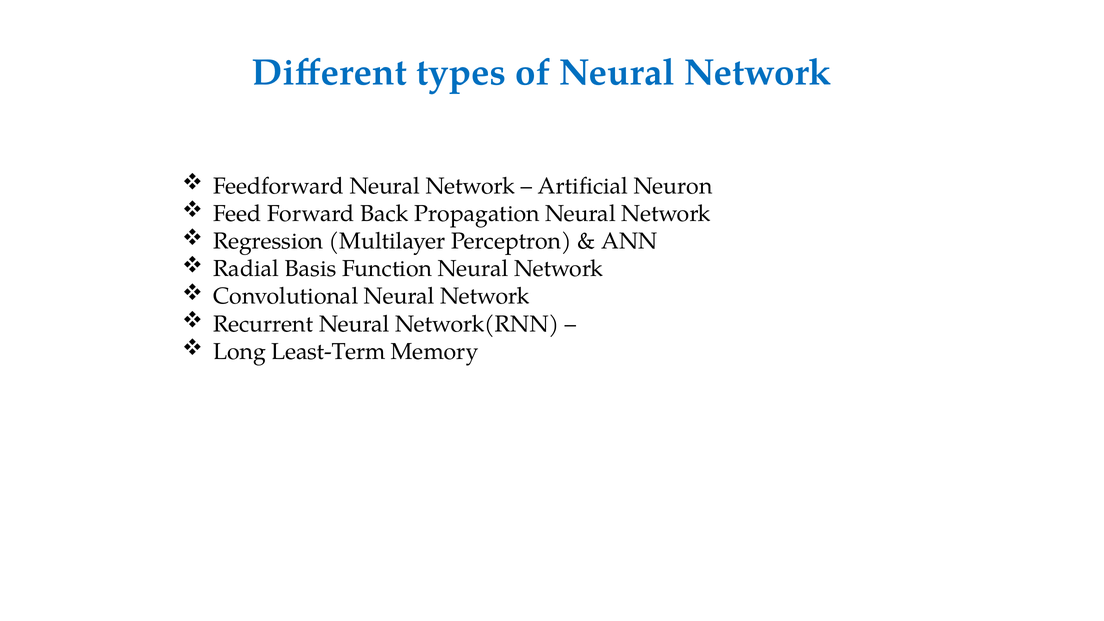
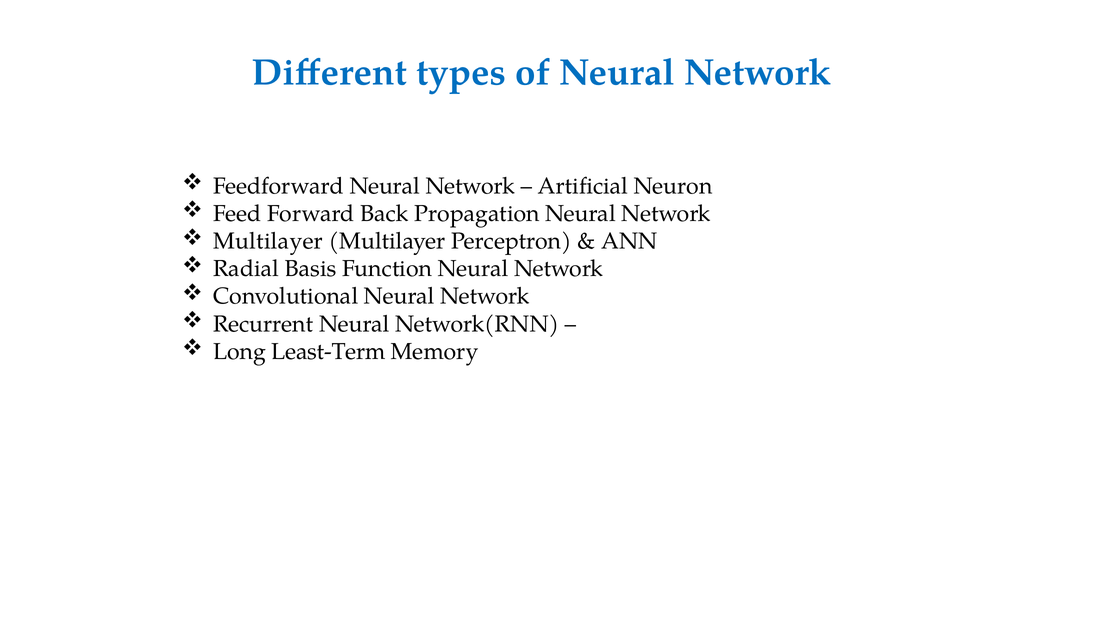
Regression at (268, 241): Regression -> Multilayer
